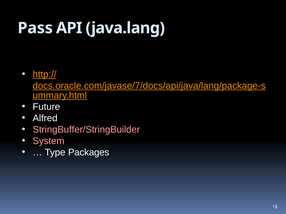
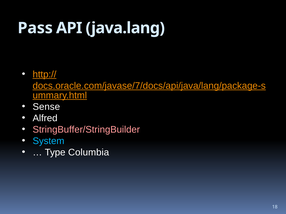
Future: Future -> Sense
System colour: pink -> light blue
Packages: Packages -> Columbia
